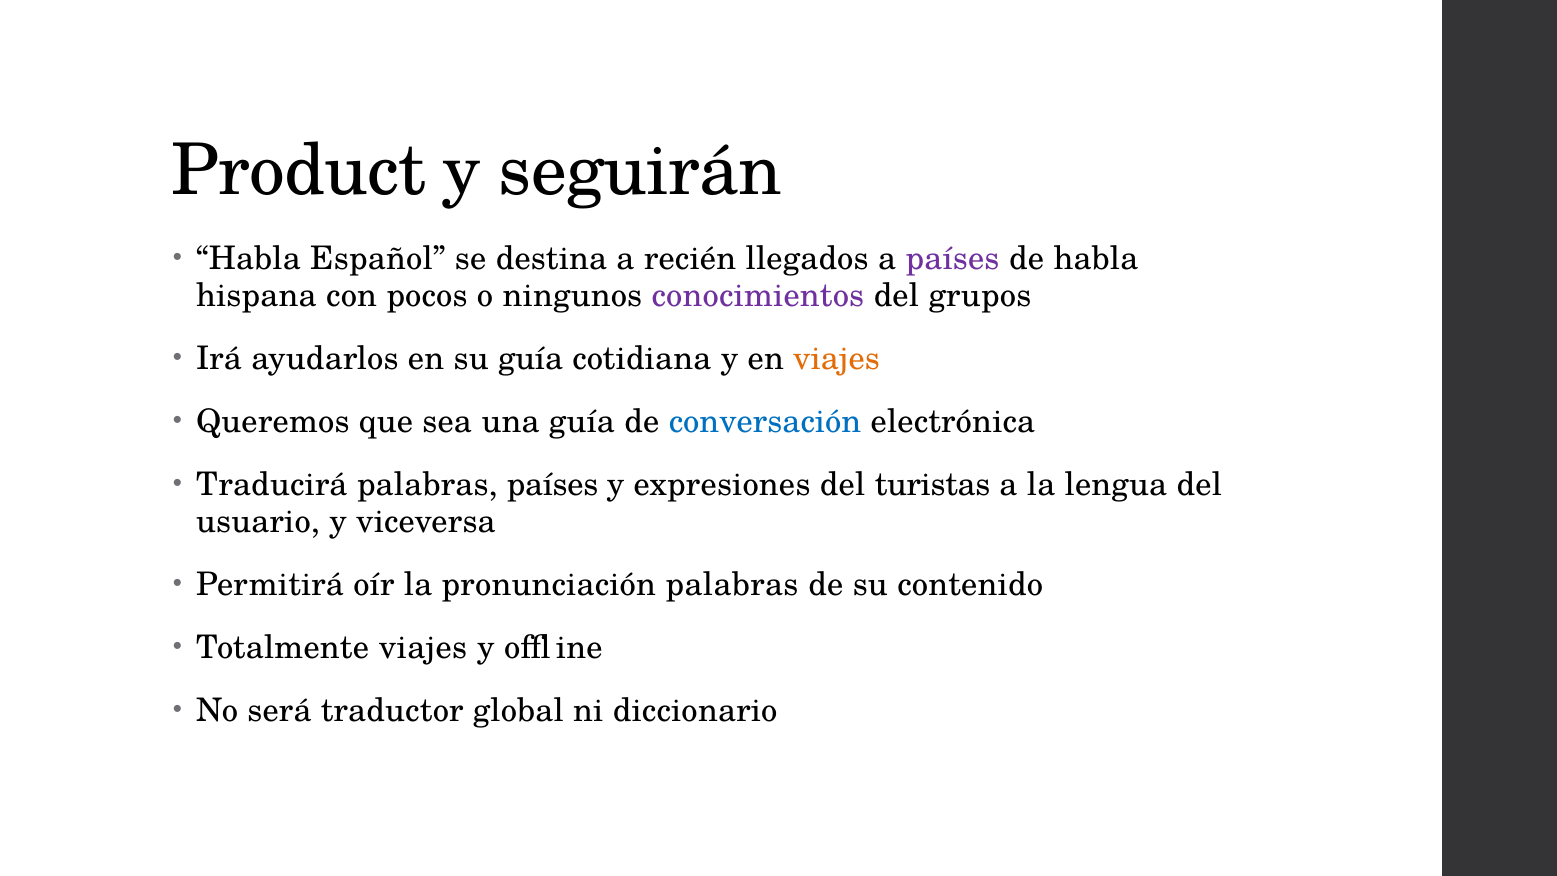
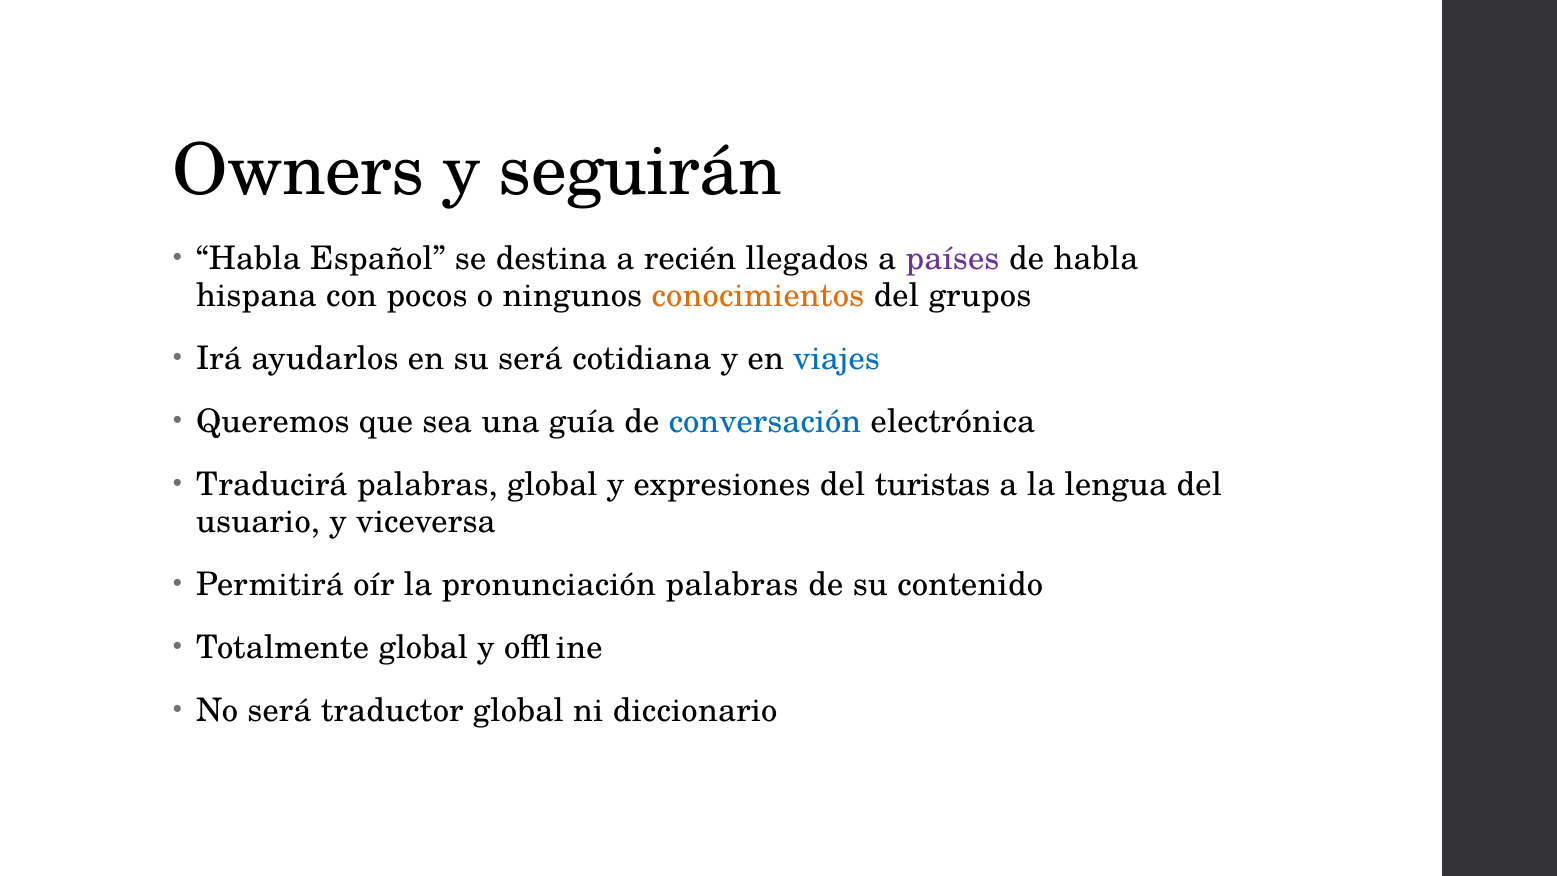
Product: Product -> Owners
conocimientos colour: purple -> orange
su guía: guía -> será
viajes at (837, 358) colour: orange -> blue
palabras países: países -> global
Totalmente viajes: viajes -> global
